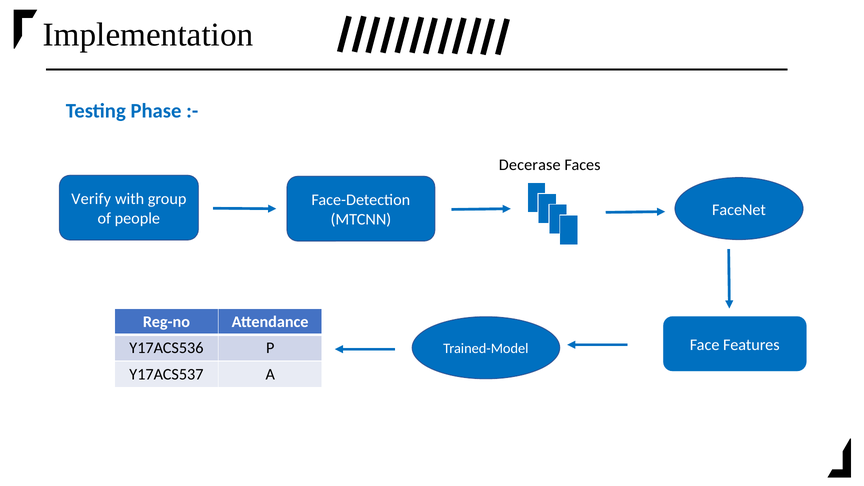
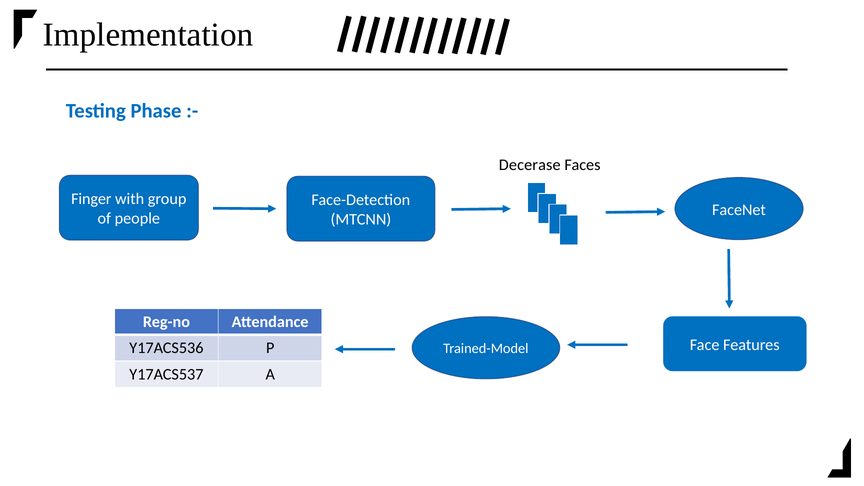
Verify: Verify -> Finger
